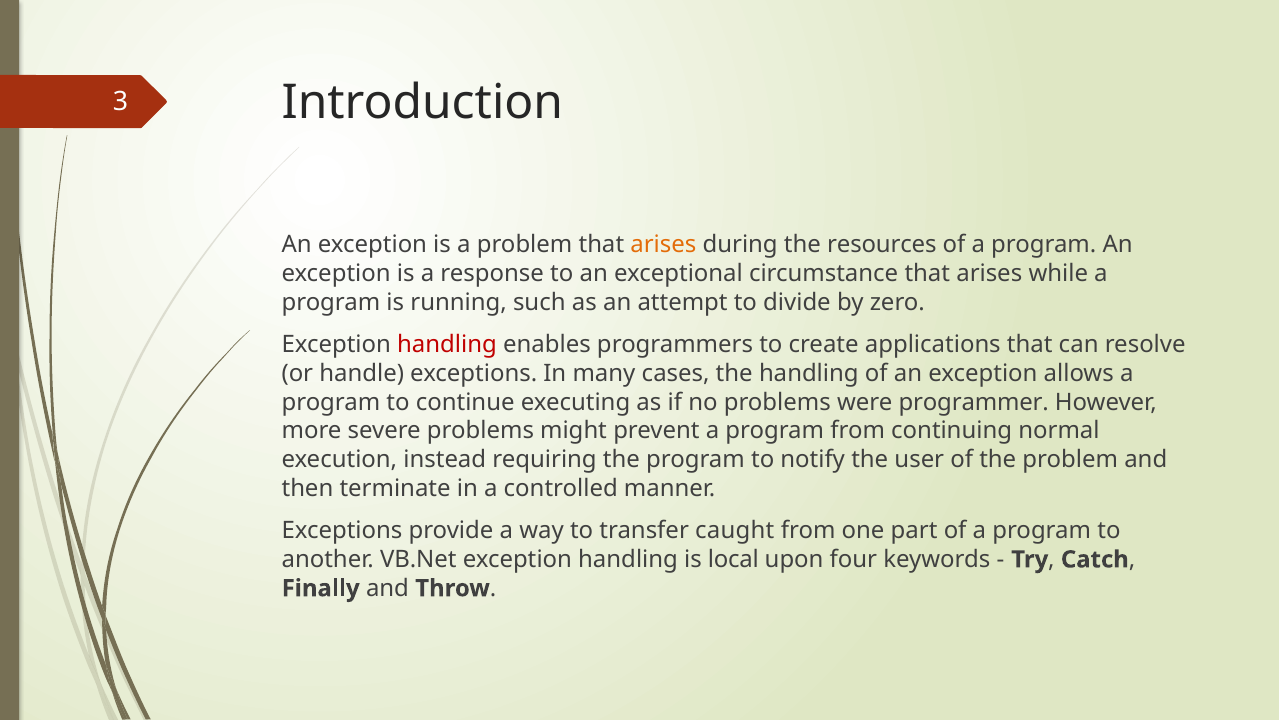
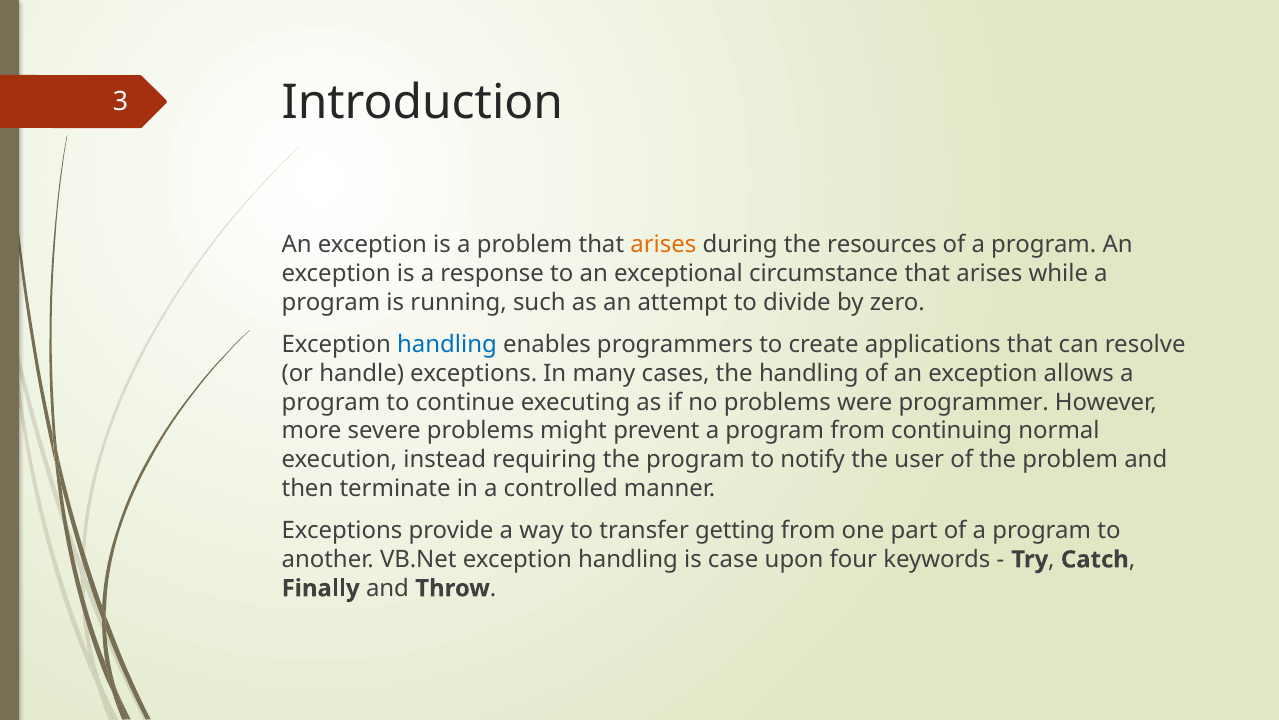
handling at (447, 344) colour: red -> blue
caught: caught -> getting
local: local -> case
